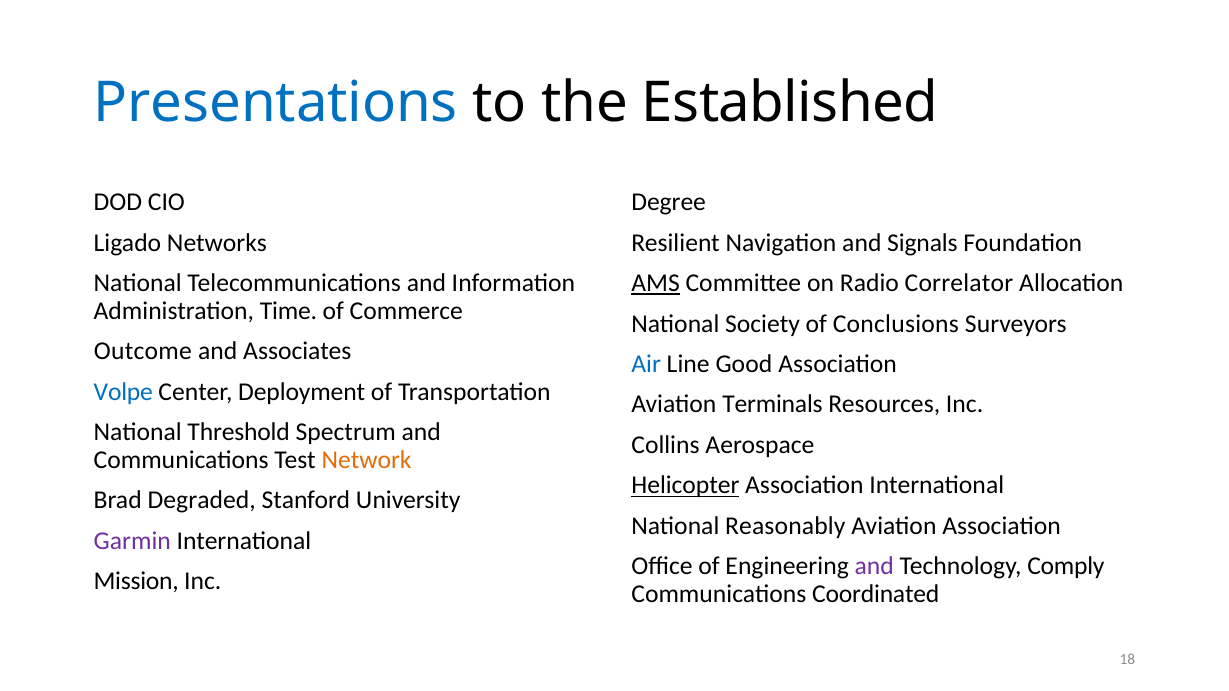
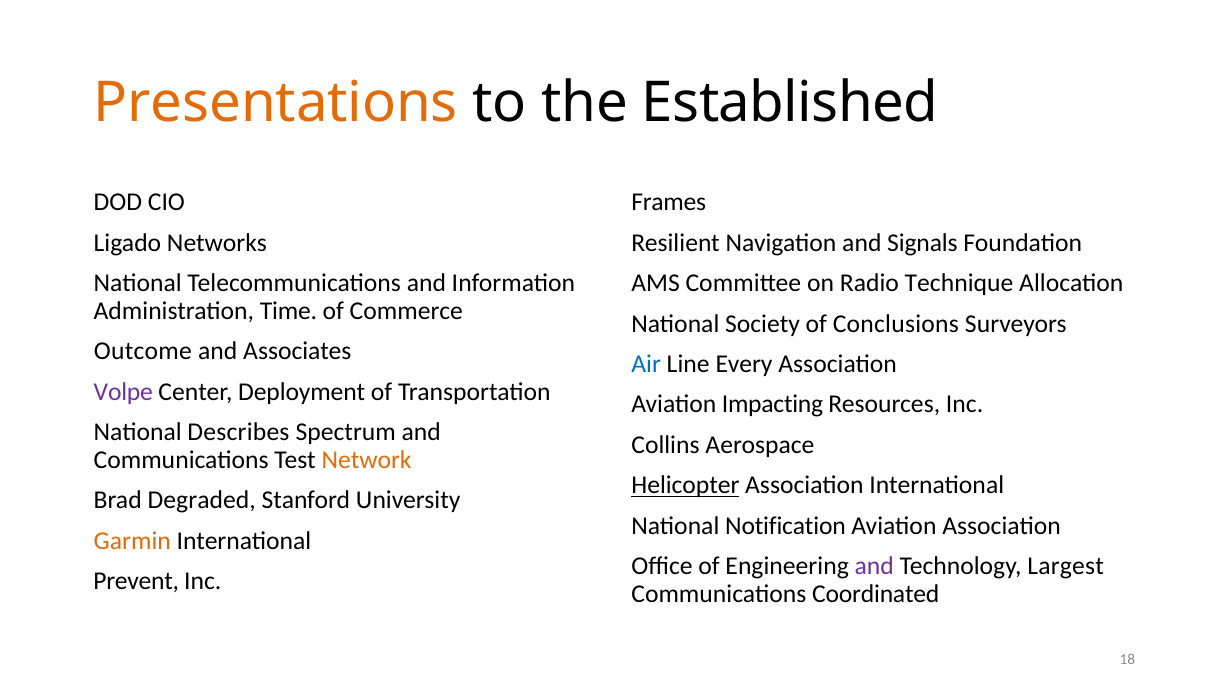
Presentations colour: blue -> orange
Degree: Degree -> Frames
AMS underline: present -> none
Correlator: Correlator -> Technique
Good: Good -> Every
Volpe colour: blue -> purple
Terminals: Terminals -> Impacting
Threshold: Threshold -> Describes
Reasonably: Reasonably -> Notification
Garmin colour: purple -> orange
Comply: Comply -> Largest
Mission: Mission -> Prevent
